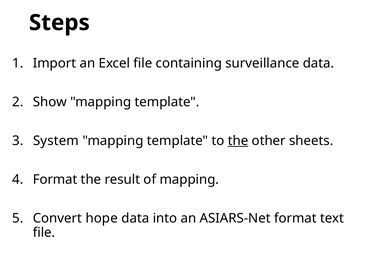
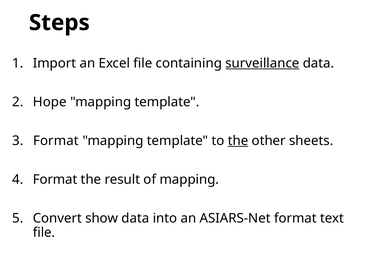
surveillance underline: none -> present
Show: Show -> Hope
System at (56, 141): System -> Format
hope: hope -> show
